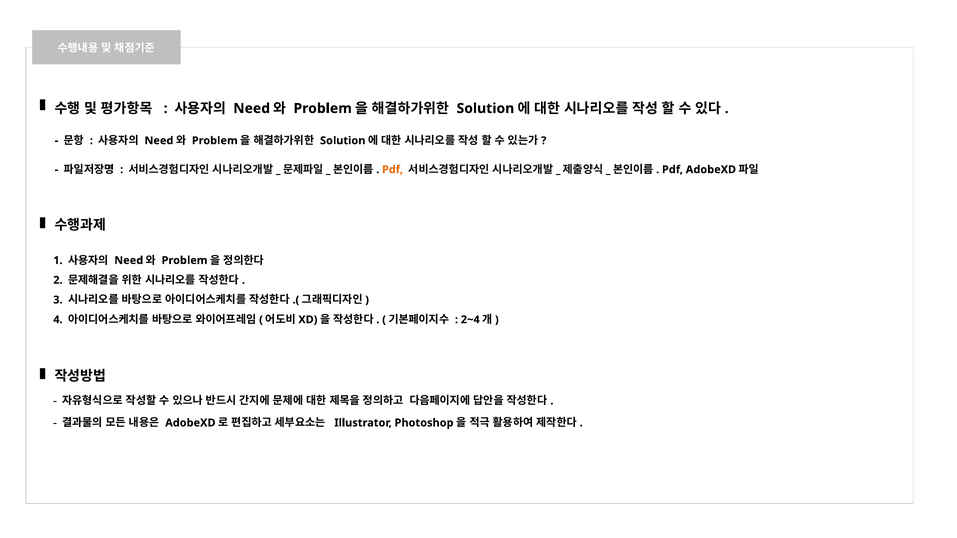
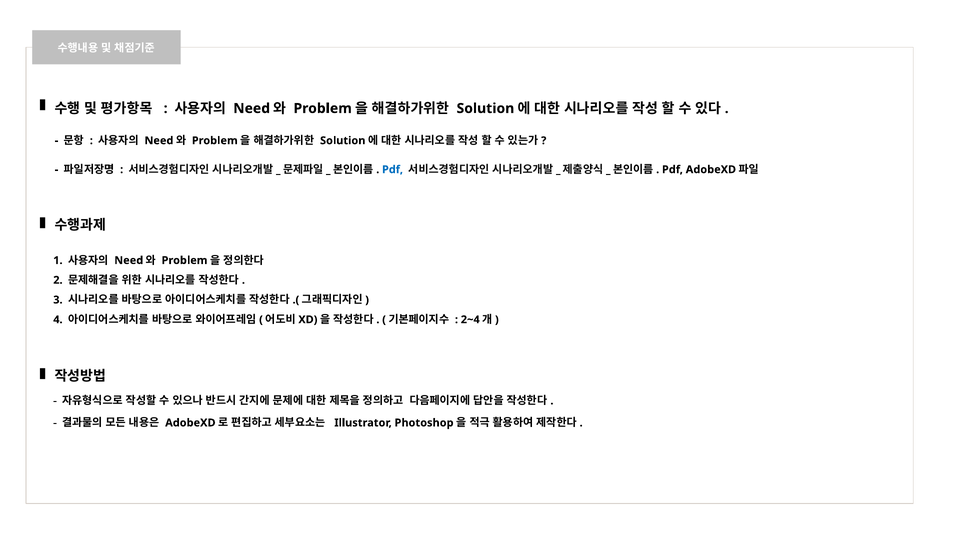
Pdf at (393, 170) colour: orange -> blue
